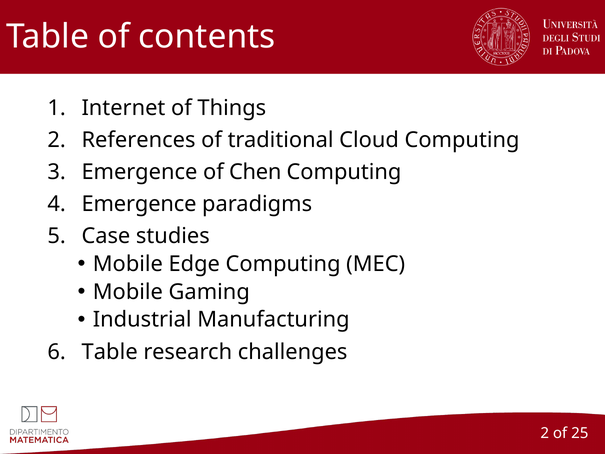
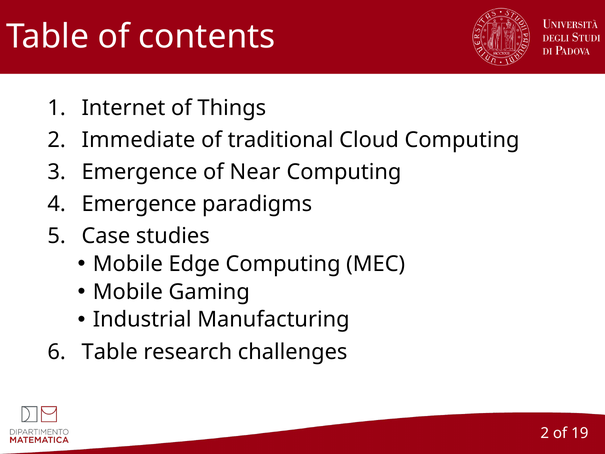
References: References -> Immediate
Chen: Chen -> Near
25: 25 -> 19
